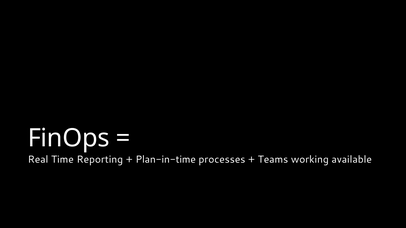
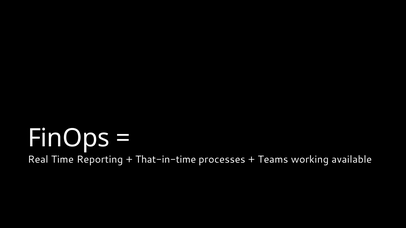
Plan-in-time: Plan-in-time -> That-in-time
